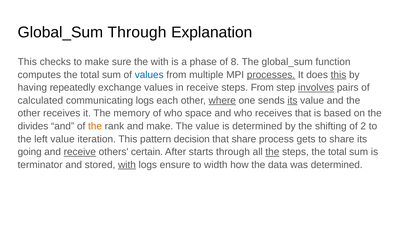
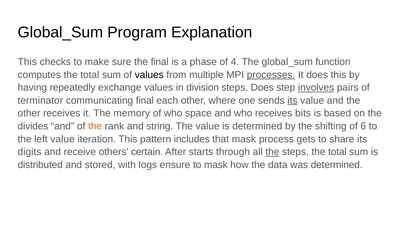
Global_Sum Through: Through -> Program
the with: with -> final
8: 8 -> 4
values at (149, 75) colour: blue -> black
this at (338, 75) underline: present -> none
in receive: receive -> division
steps From: From -> Does
calculated: calculated -> terminator
communicating logs: logs -> final
where underline: present -> none
receives that: that -> bits
and make: make -> string
2: 2 -> 6
decision: decision -> includes
that share: share -> mask
going: going -> digits
receive at (80, 152) underline: present -> none
terminator: terminator -> distributed
with at (127, 165) underline: present -> none
to width: width -> mask
